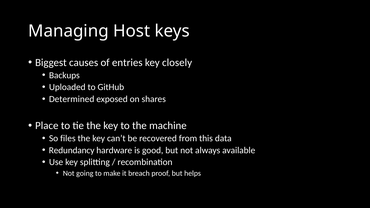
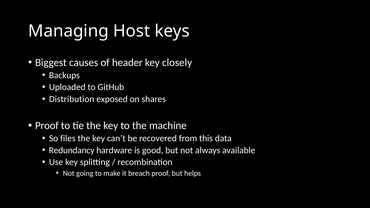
entries: entries -> header
Determined: Determined -> Distribution
Place at (47, 126): Place -> Proof
